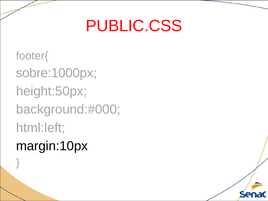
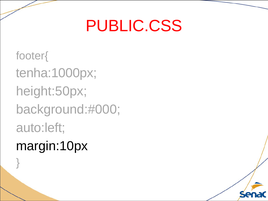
sobre:1000px: sobre:1000px -> tenha:1000px
html:left: html:left -> auto:left
